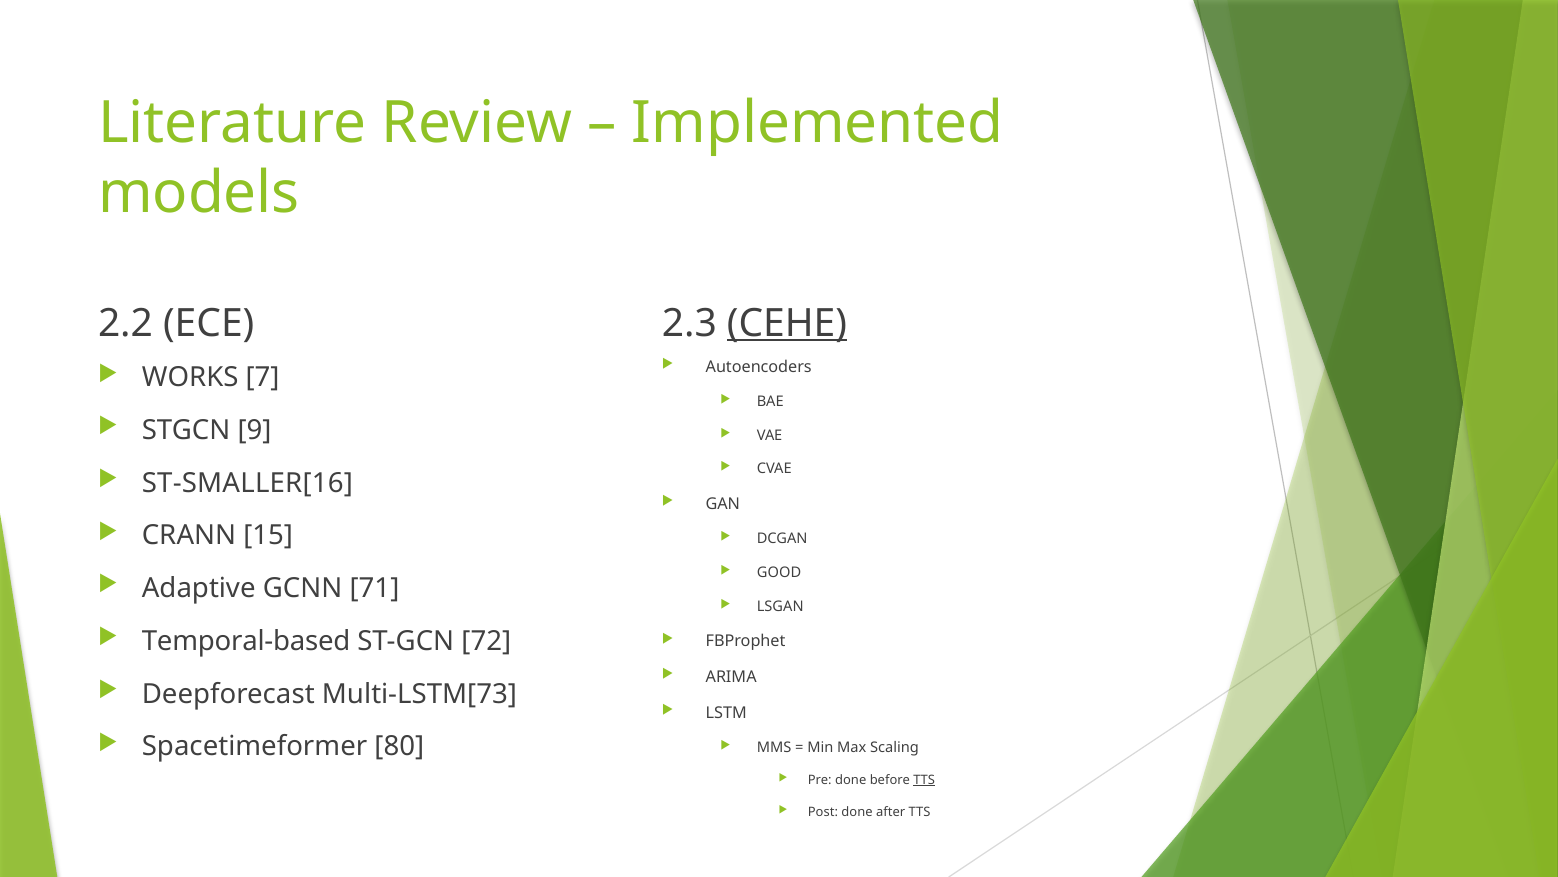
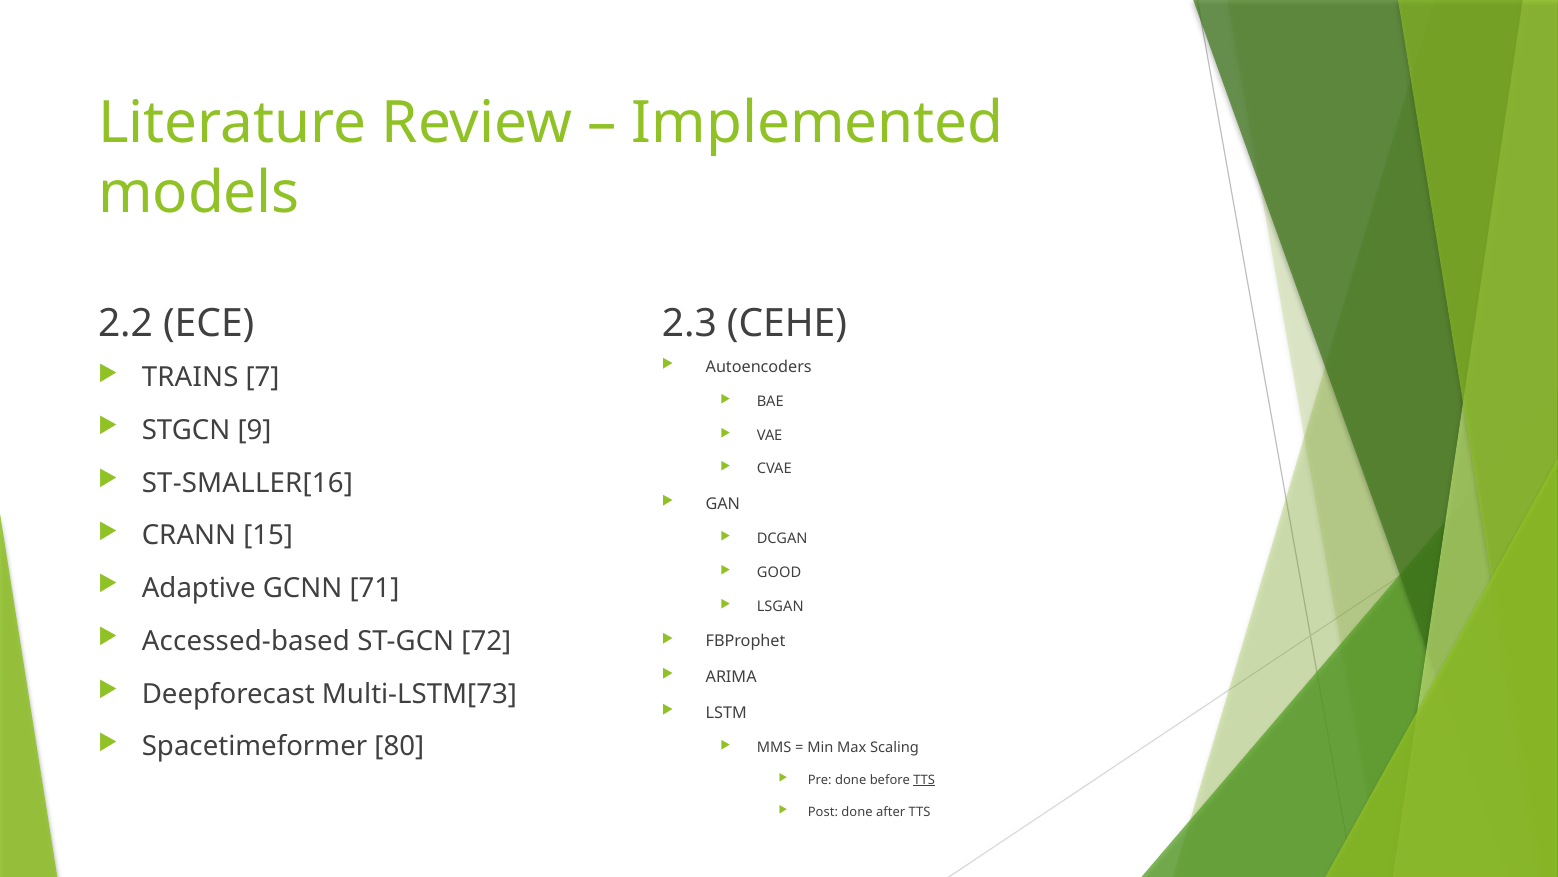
CEHE underline: present -> none
WORKS: WORKS -> TRAINS
Temporal-based: Temporal-based -> Accessed-based
